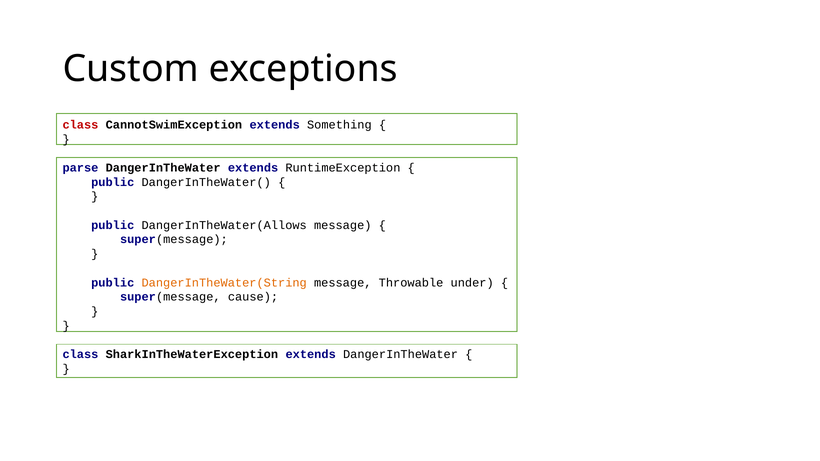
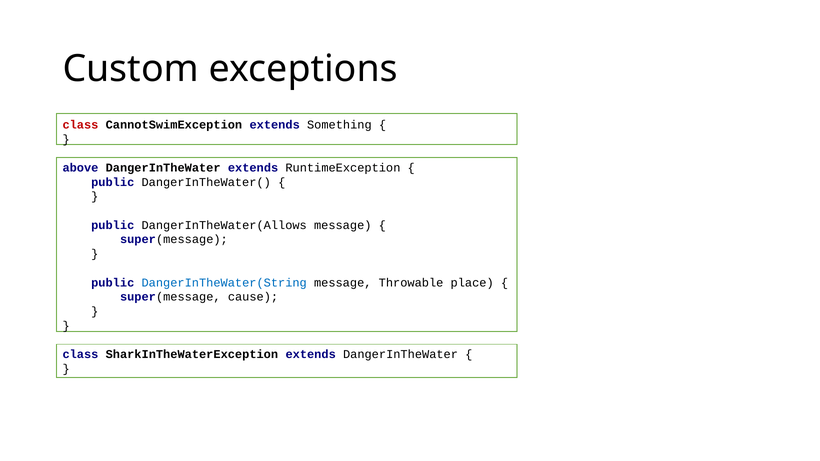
parse: parse -> above
DangerInTheWater(String colour: orange -> blue
under: under -> place
